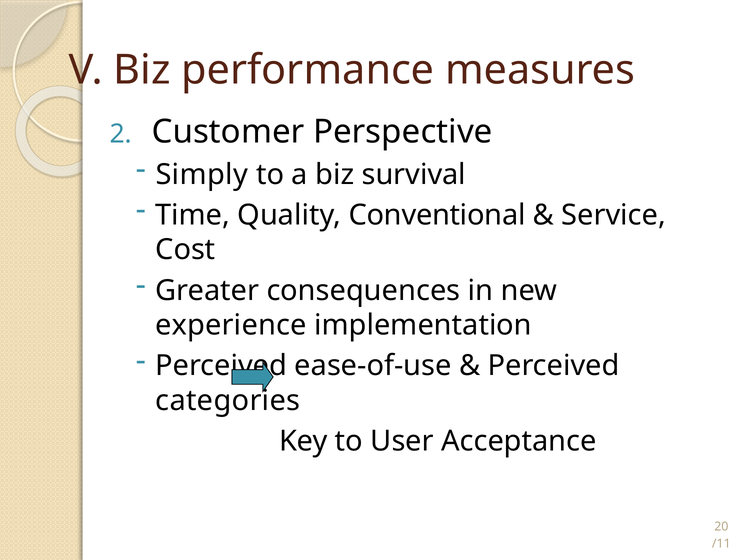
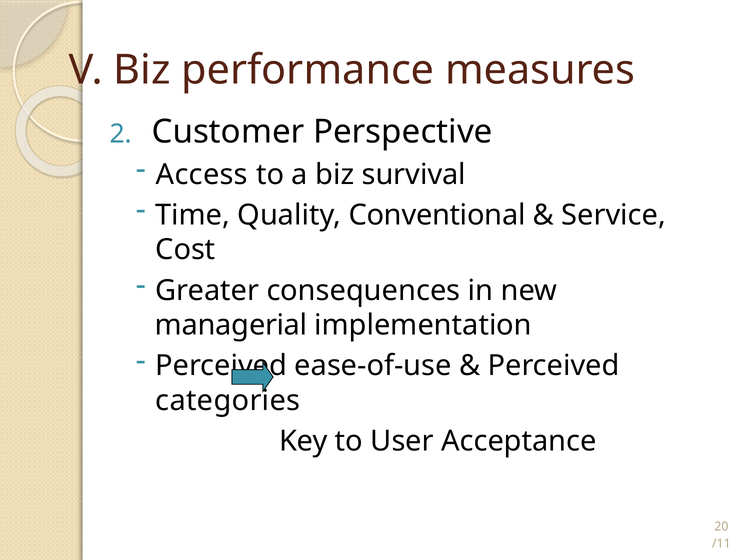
Simply: Simply -> Access
experience: experience -> managerial
